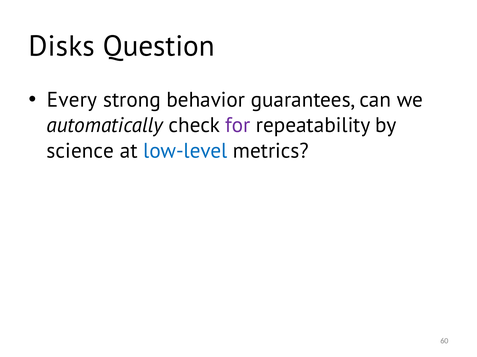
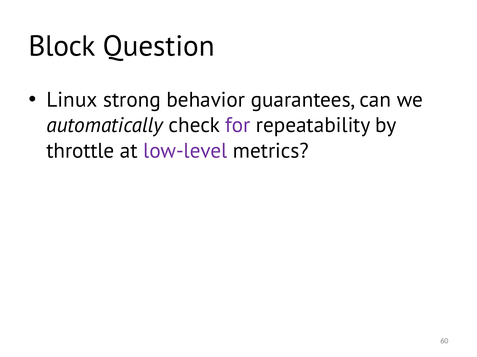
Disks: Disks -> Block
Every: Every -> Linux
science: science -> throttle
low-level colour: blue -> purple
